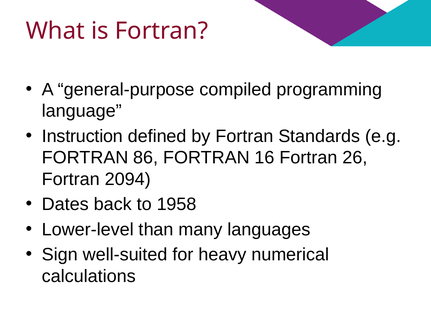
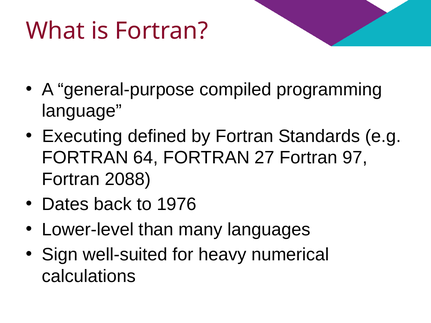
Instruction: Instruction -> Executing
86: 86 -> 64
16: 16 -> 27
26: 26 -> 97
2094: 2094 -> 2088
1958: 1958 -> 1976
